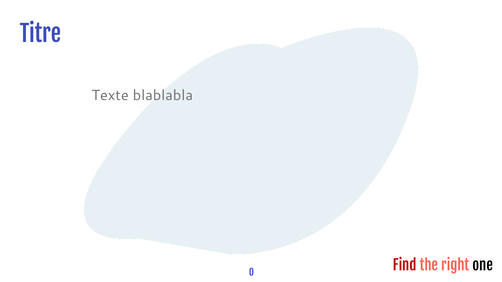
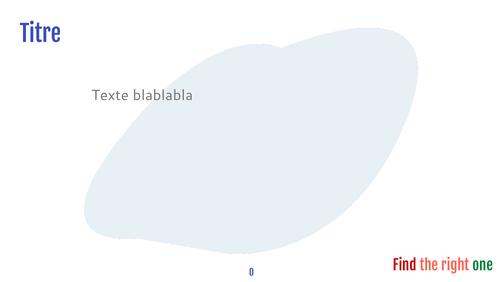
one colour: black -> green
